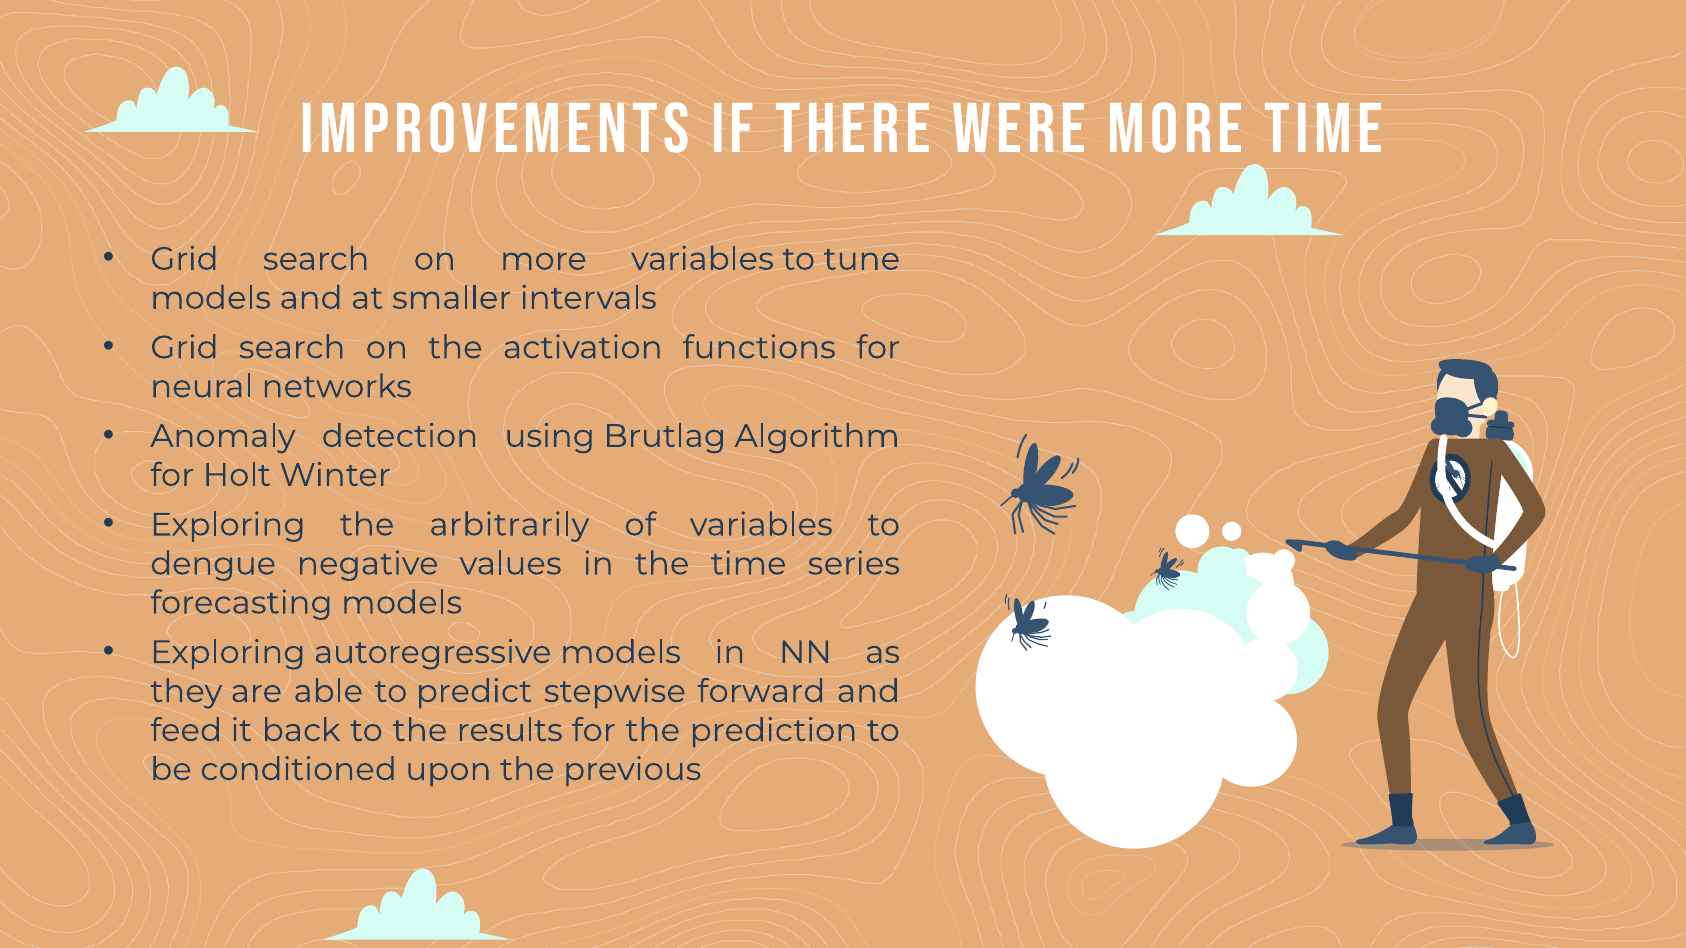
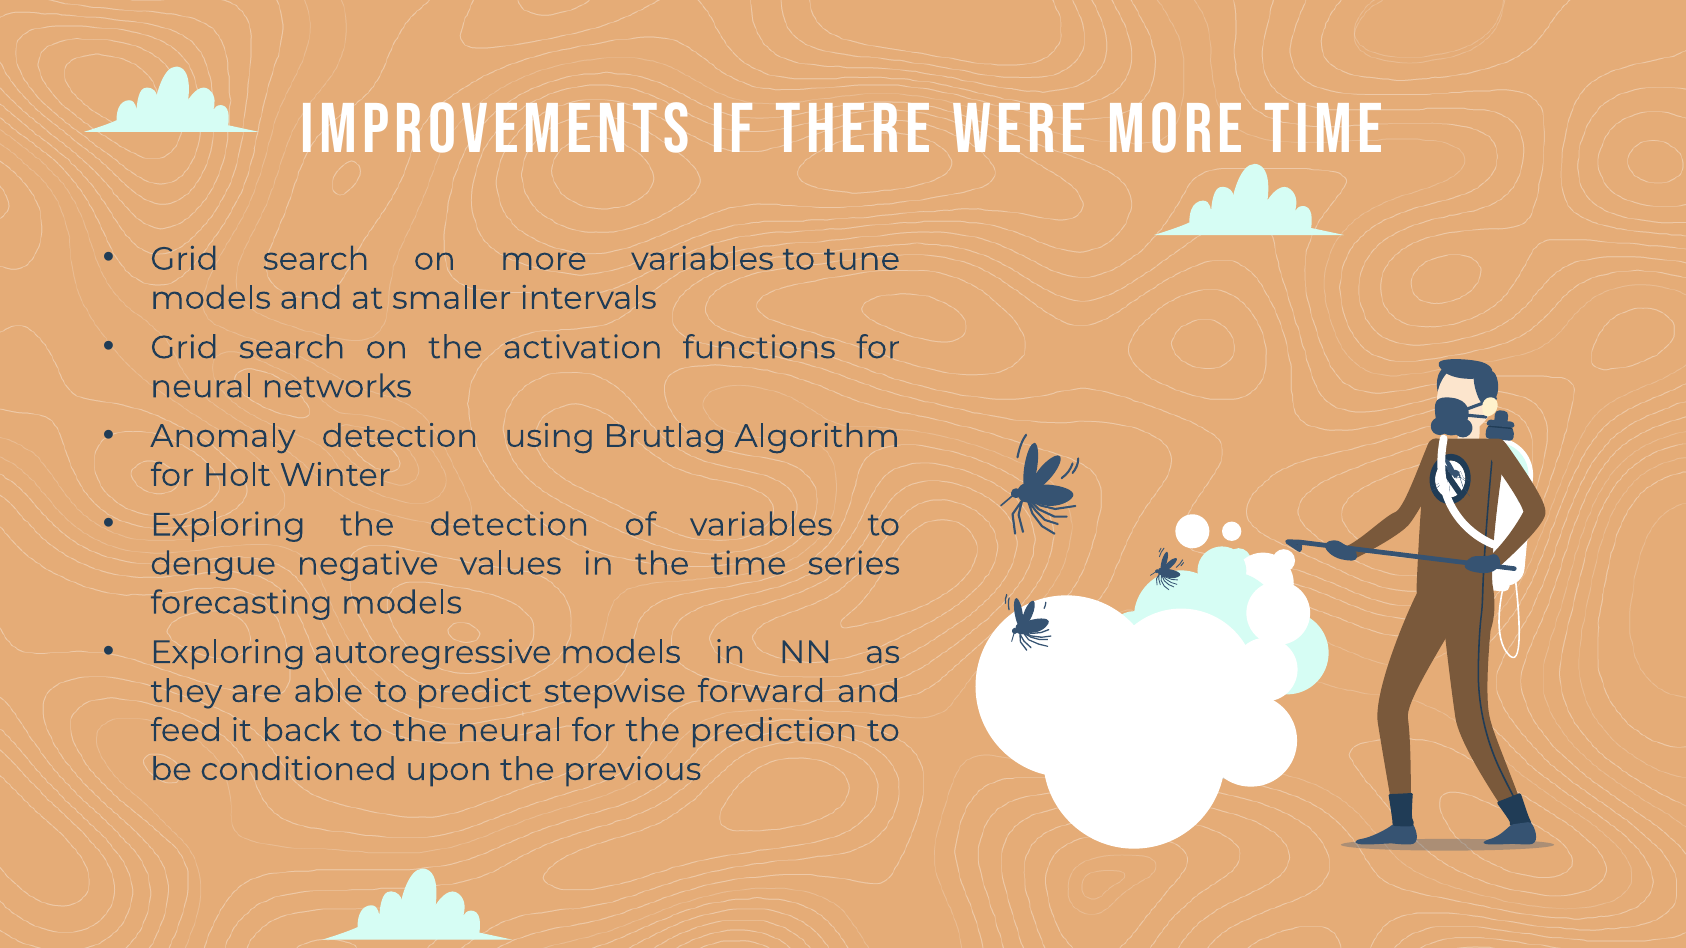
the arbitrarily: arbitrarily -> detection
the results: results -> neural
